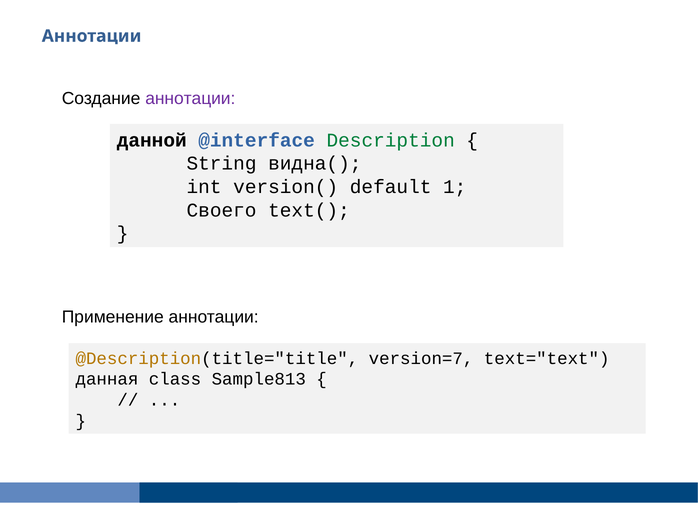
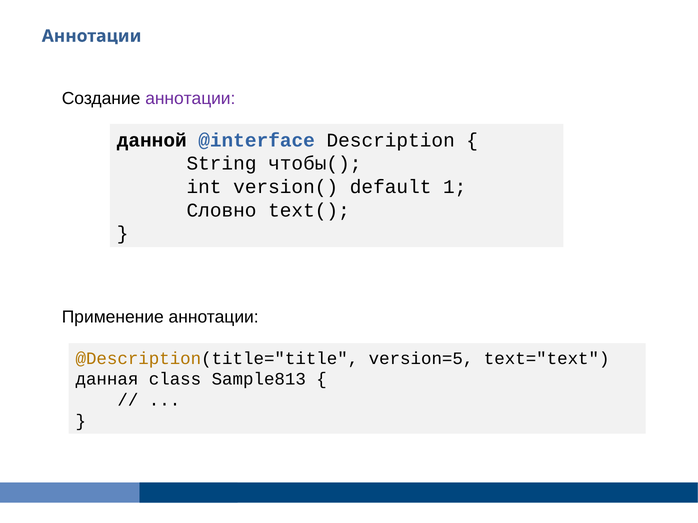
Description colour: green -> black
видна(: видна( -> чтобы(
Своего: Своего -> Словно
version=7: version=7 -> version=5
